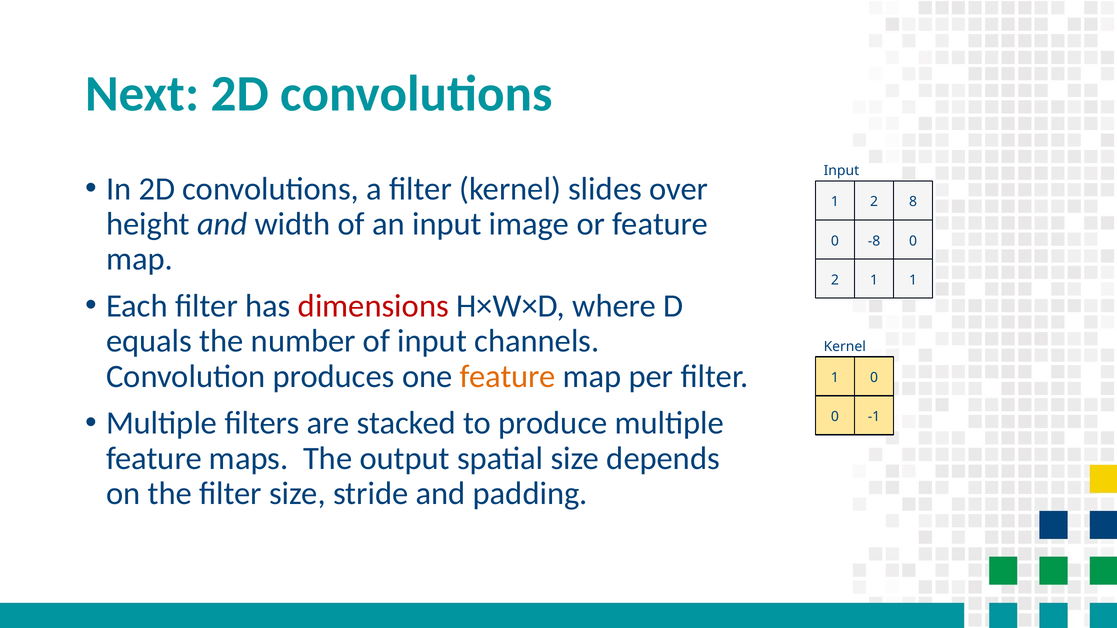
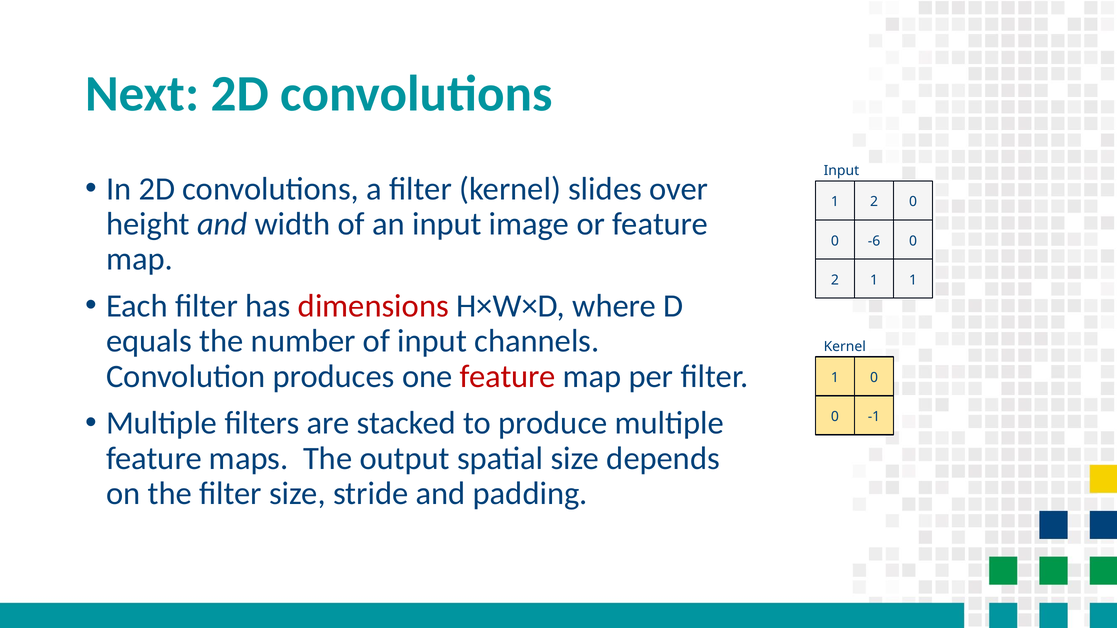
2 8: 8 -> 0
-8: -8 -> -6
feature at (508, 376) colour: orange -> red
